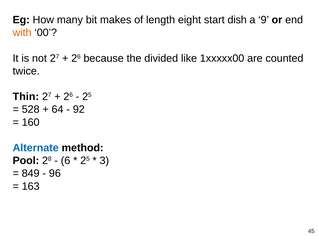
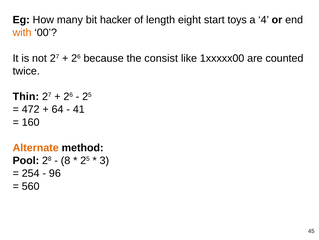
makes: makes -> hacker
dish: dish -> toys
9: 9 -> 4
divided: divided -> consist
528: 528 -> 472
92: 92 -> 41
Alternate colour: blue -> orange
6: 6 -> 8
849: 849 -> 254
163: 163 -> 560
